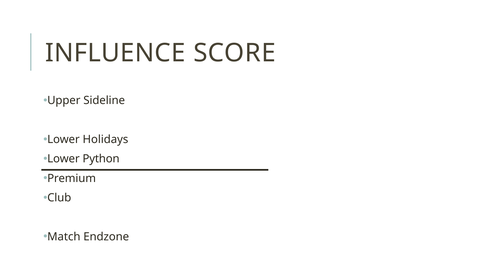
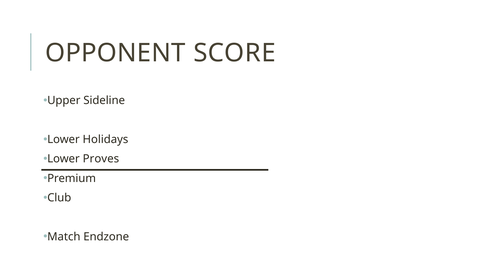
INFLUENCE: INFLUENCE -> OPPONENT
Python: Python -> Proves
